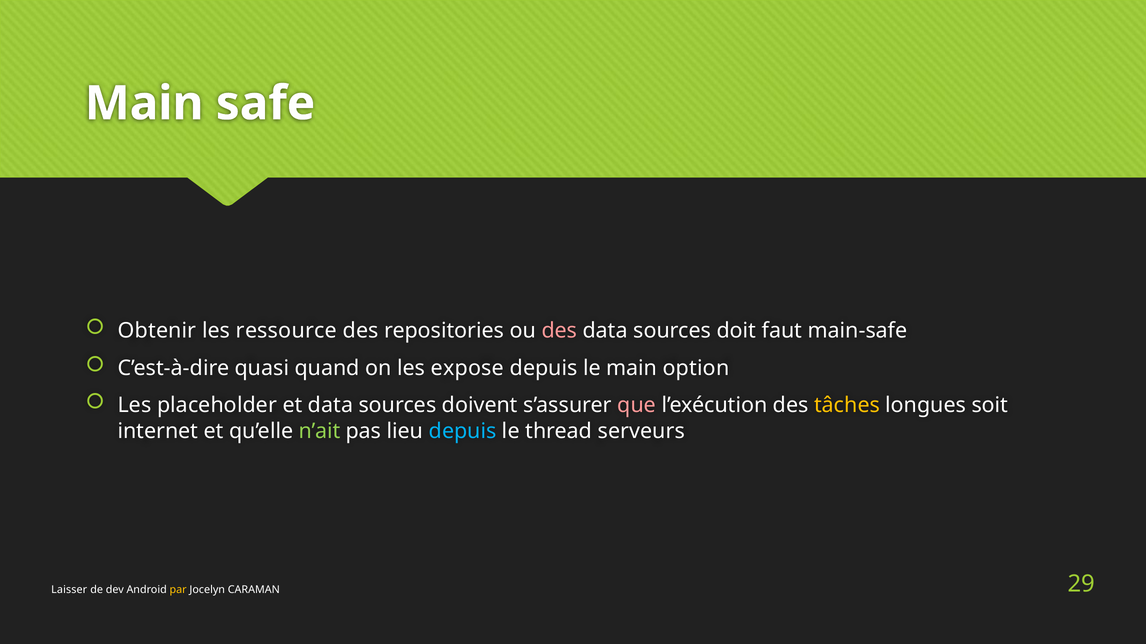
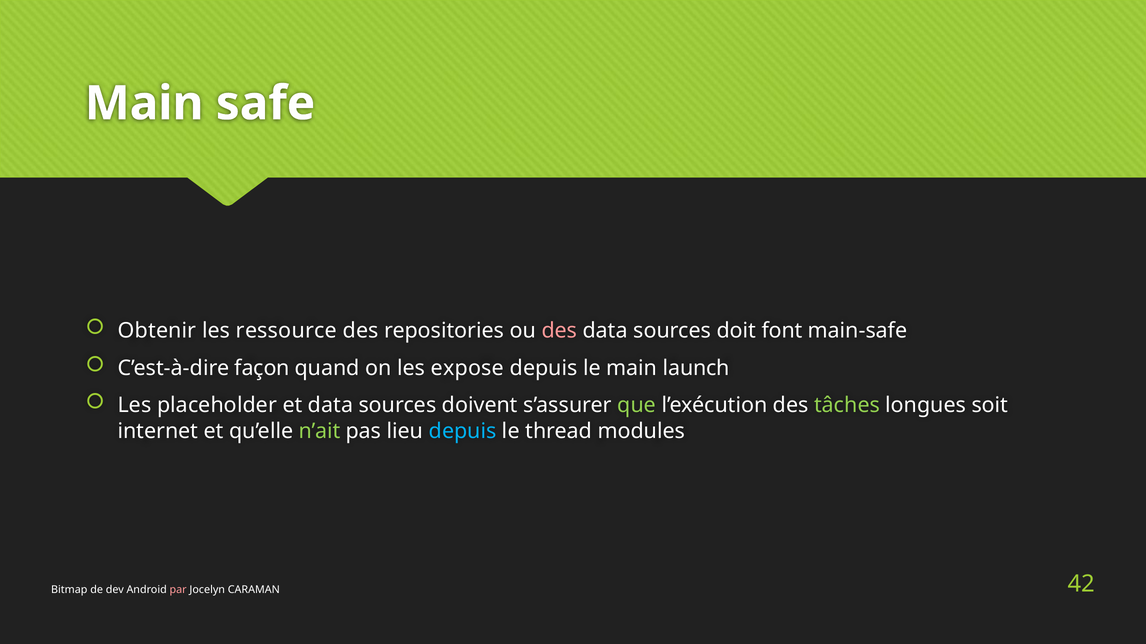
faut: faut -> font
quasi: quasi -> façon
option: option -> launch
que colour: pink -> light green
tâches colour: yellow -> light green
serveurs: serveurs -> modules
Laisser: Laisser -> Bitmap
par colour: yellow -> pink
29: 29 -> 42
